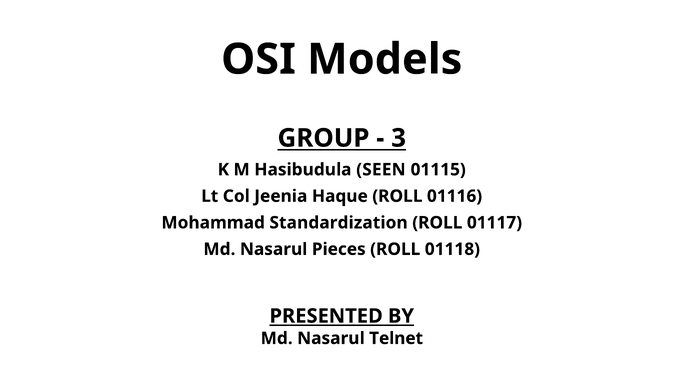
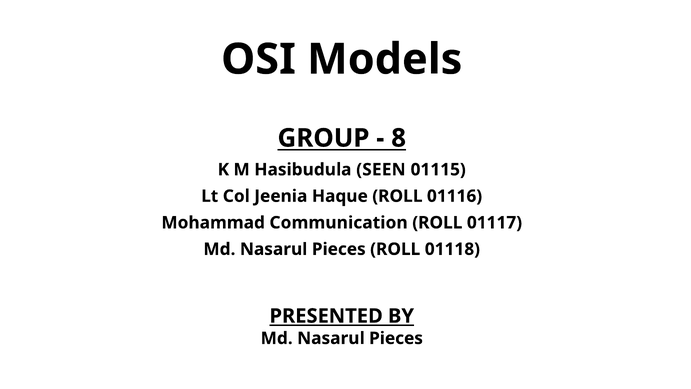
3: 3 -> 8
Standardization: Standardization -> Communication
Telnet at (396, 338): Telnet -> Pieces
